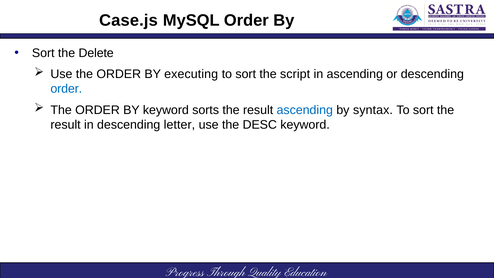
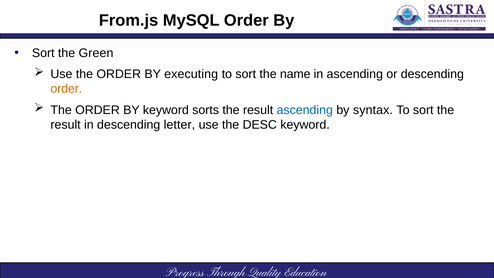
Case.js: Case.js -> From.js
Delete: Delete -> Green
script: script -> name
order at (66, 89) colour: blue -> orange
